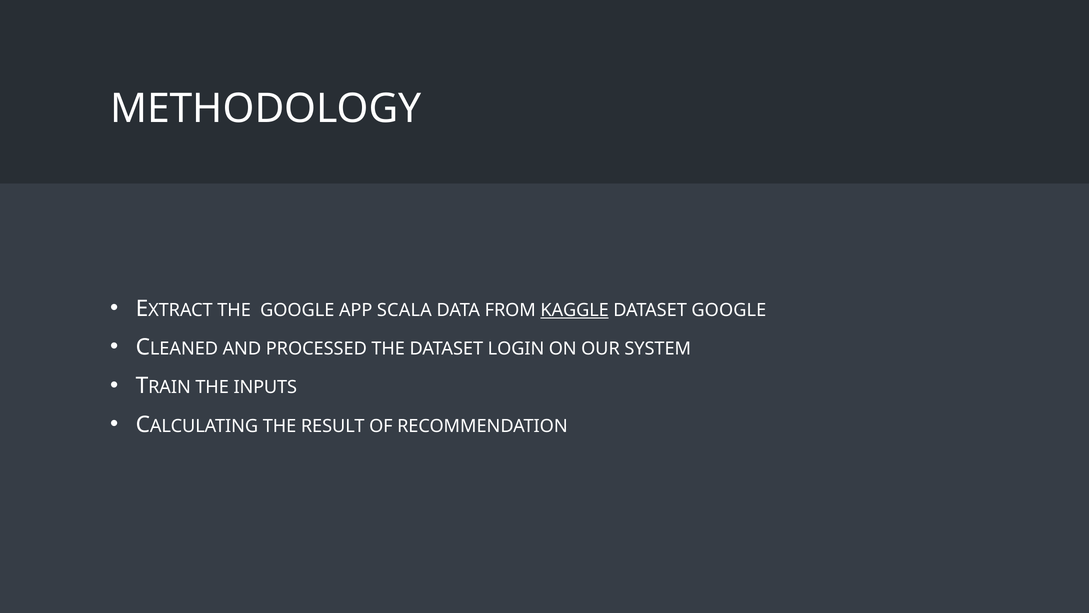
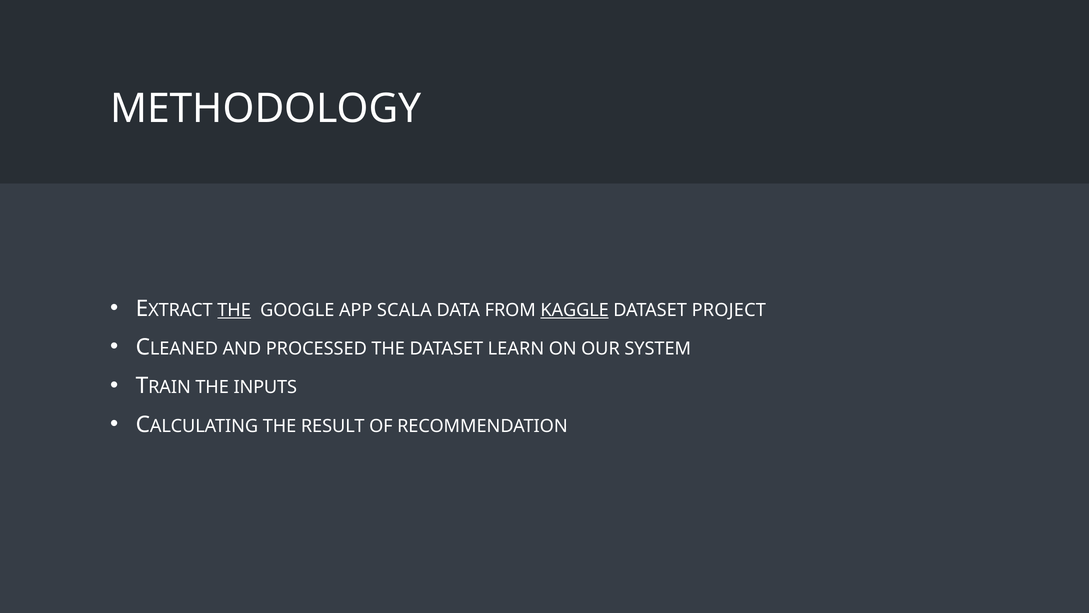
THE at (234, 310) underline: none -> present
DATASET GOOGLE: GOOGLE -> PROJECT
LOGIN: LOGIN -> LEARN
